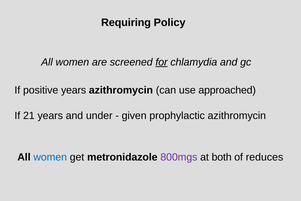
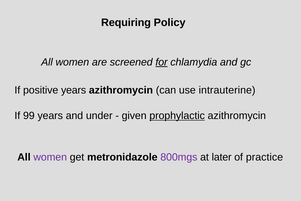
approached: approached -> intrauterine
21: 21 -> 99
prophylactic underline: none -> present
women at (50, 157) colour: blue -> purple
both: both -> later
reduces: reduces -> practice
